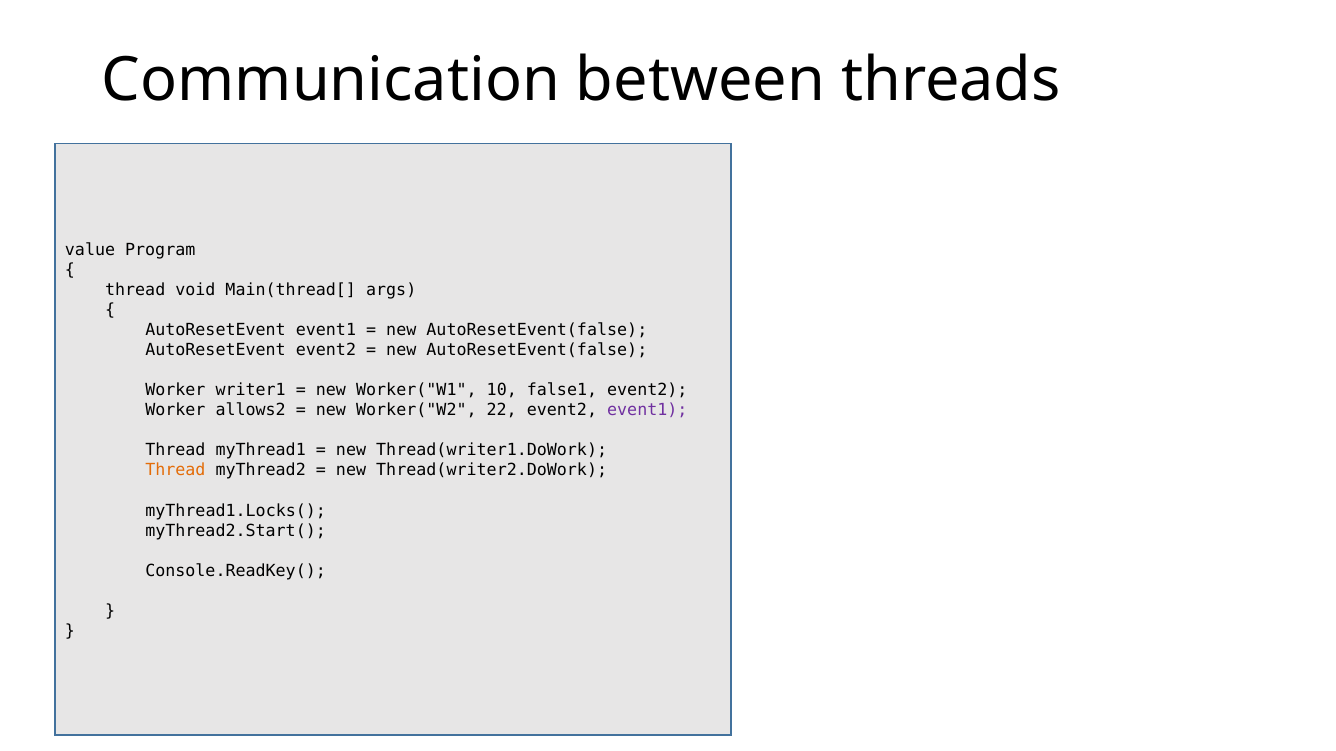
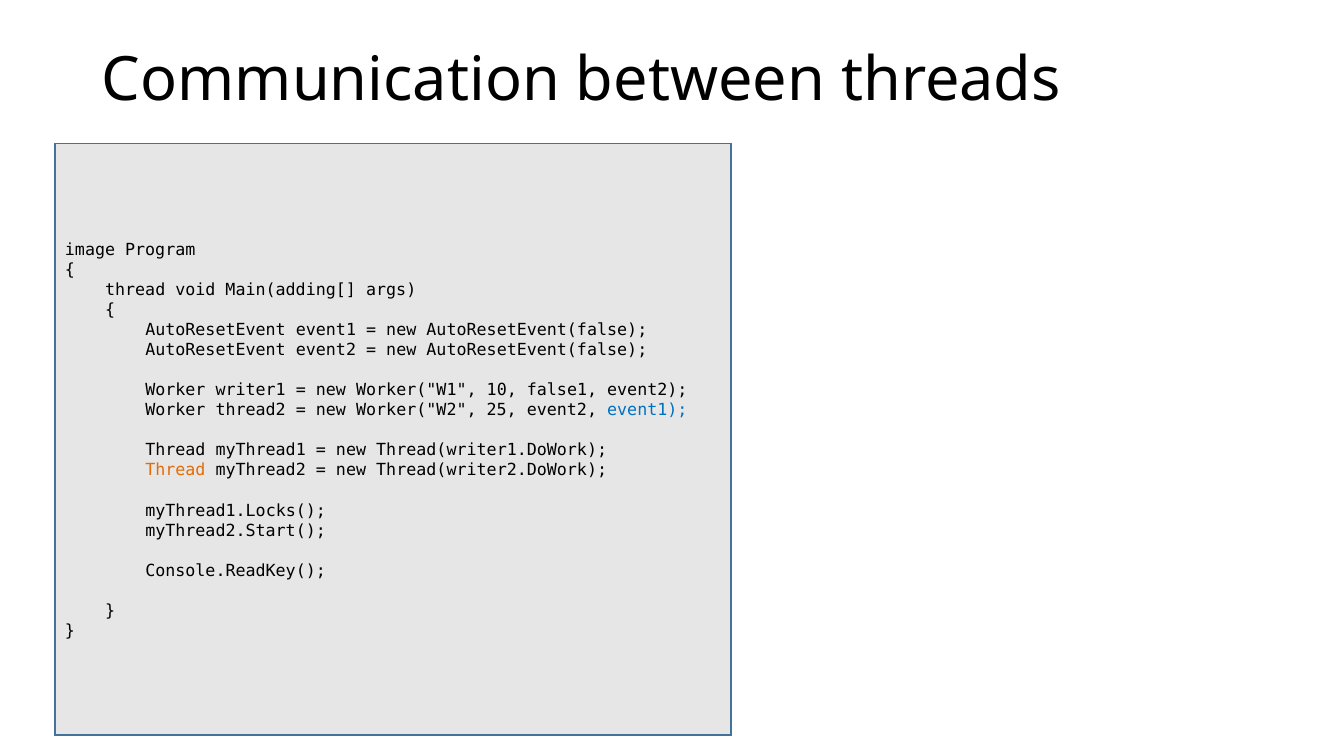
value: value -> image
Main(thread[: Main(thread[ -> Main(adding[
allows2: allows2 -> thread2
22: 22 -> 25
event1 at (647, 411) colour: purple -> blue
